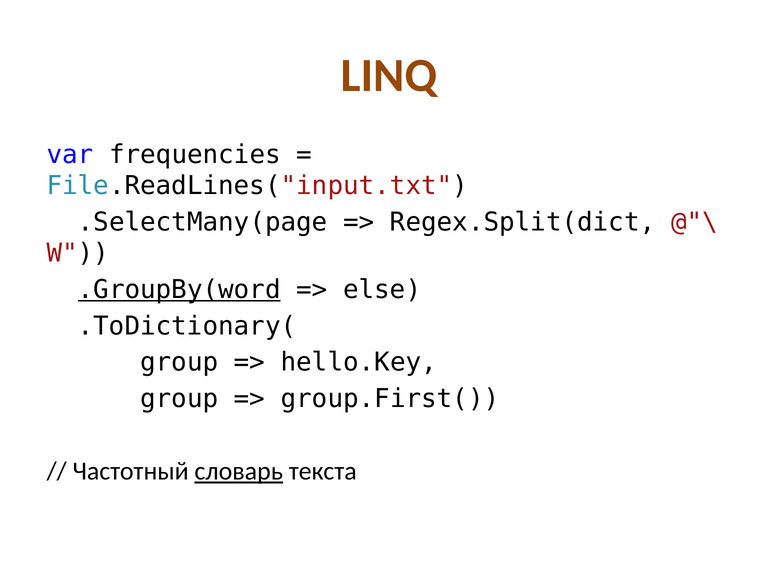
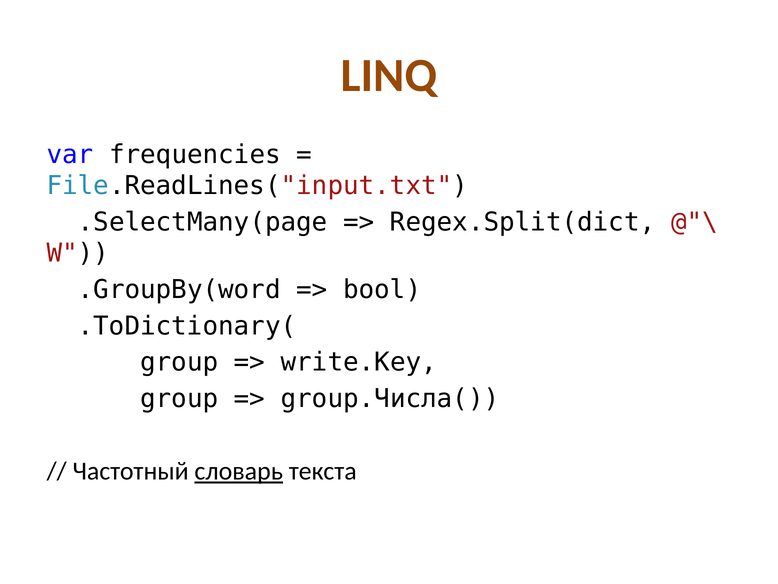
.GroupBy(word underline: present -> none
else: else -> bool
hello.Key: hello.Key -> write.Key
group.First(: group.First( -> group.Числа(
